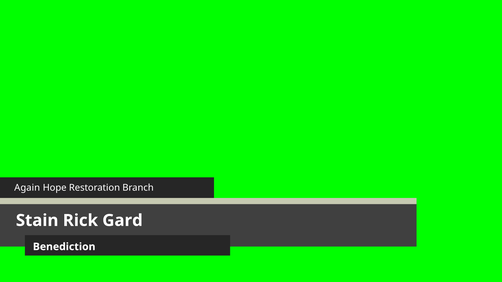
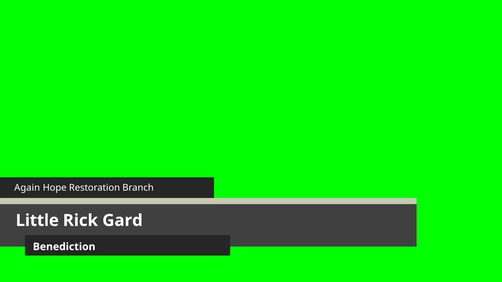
Stain: Stain -> Little
